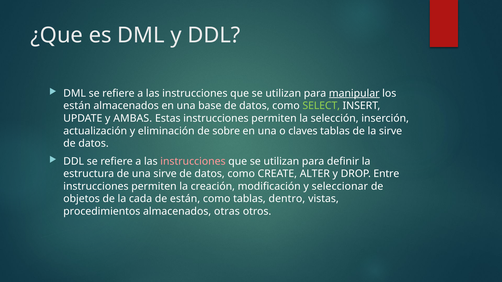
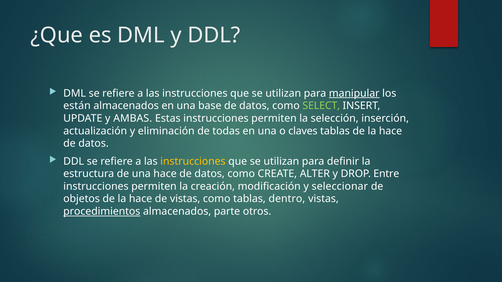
sobre: sobre -> todas
tablas de la sirve: sirve -> hace
instrucciones at (193, 161) colour: pink -> yellow
una sirve: sirve -> hace
objetos de la cada: cada -> hace
de están: están -> vistas
procedimientos underline: none -> present
otras: otras -> parte
